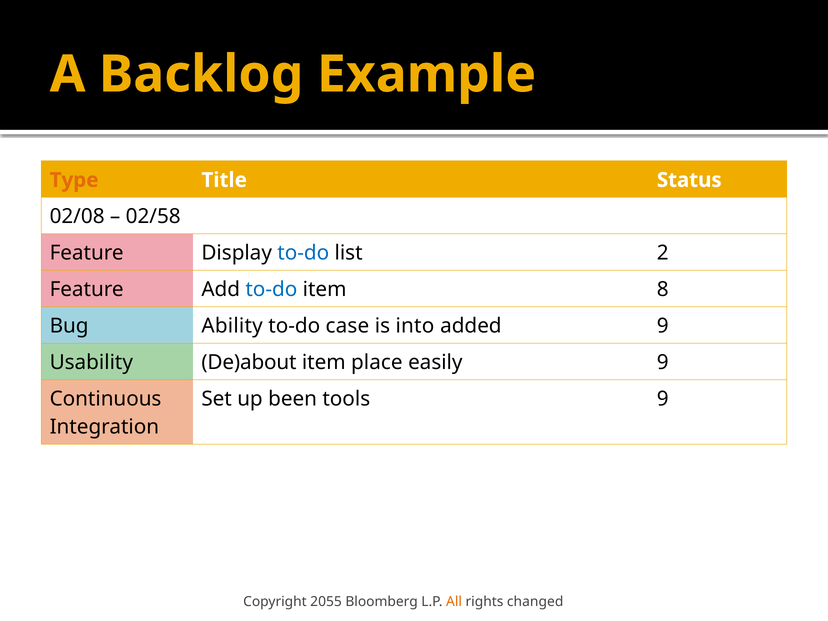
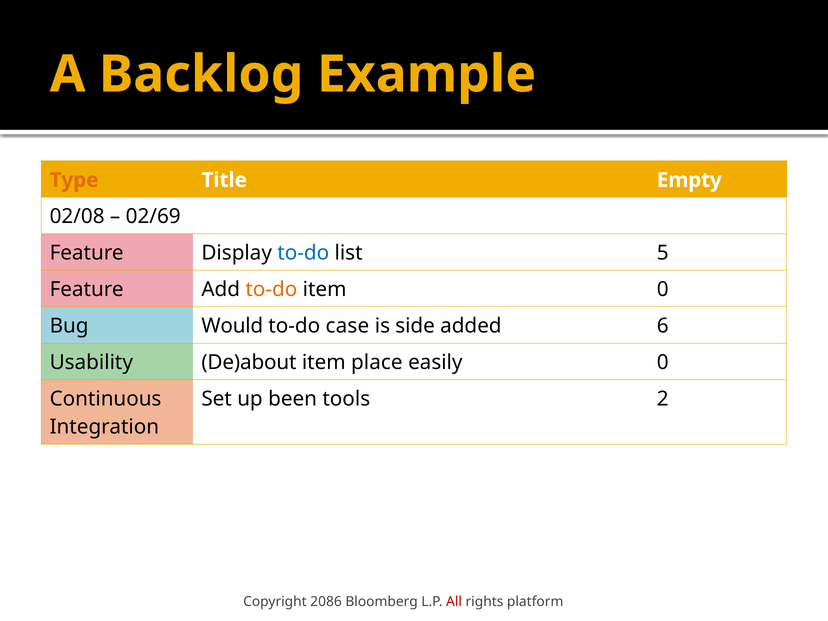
Status: Status -> Empty
02/58: 02/58 -> 02/69
2: 2 -> 5
to-do at (271, 290) colour: blue -> orange
item 8: 8 -> 0
Ability: Ability -> Would
into: into -> side
added 9: 9 -> 6
easily 9: 9 -> 0
tools 9: 9 -> 2
2055: 2055 -> 2086
All colour: orange -> red
changed: changed -> platform
